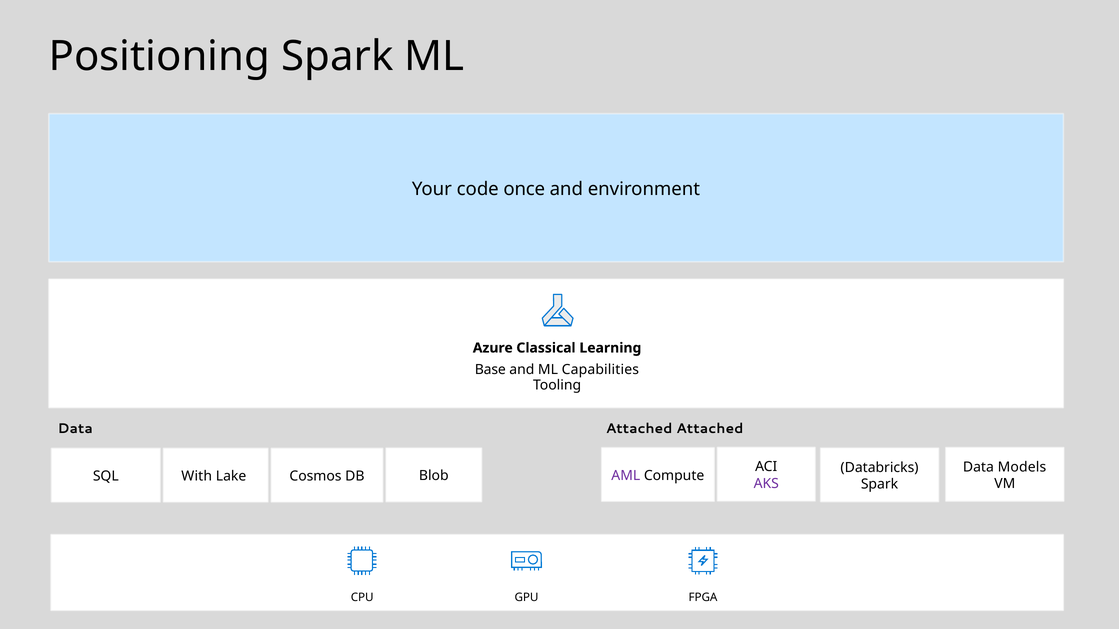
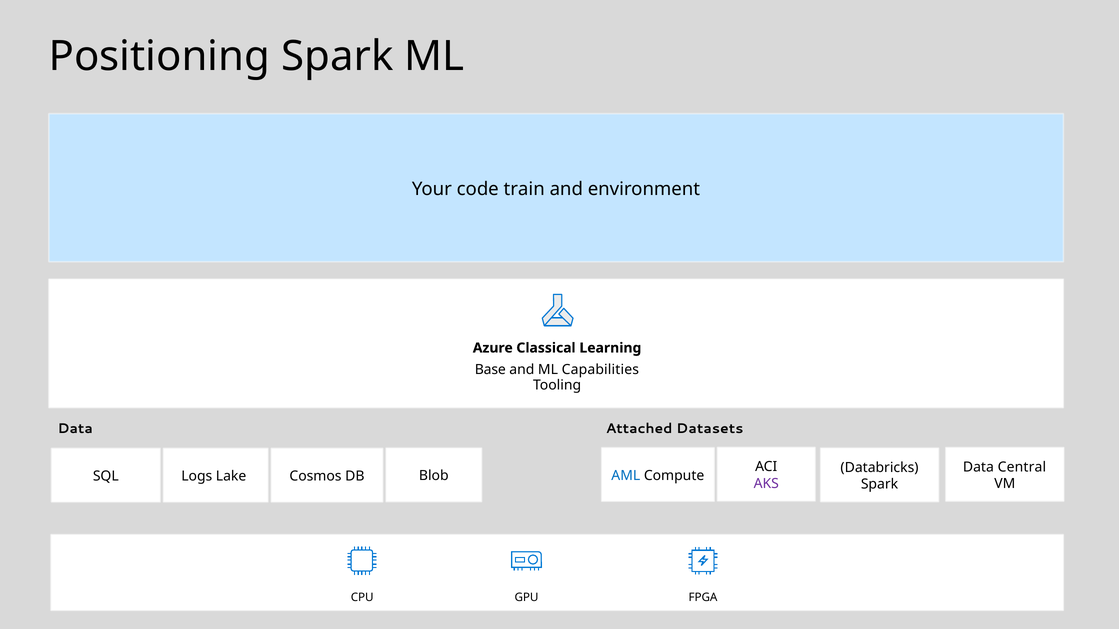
once: once -> train
Attached Attached: Attached -> Datasets
Models: Models -> Central
With: With -> Logs
AML colour: purple -> blue
